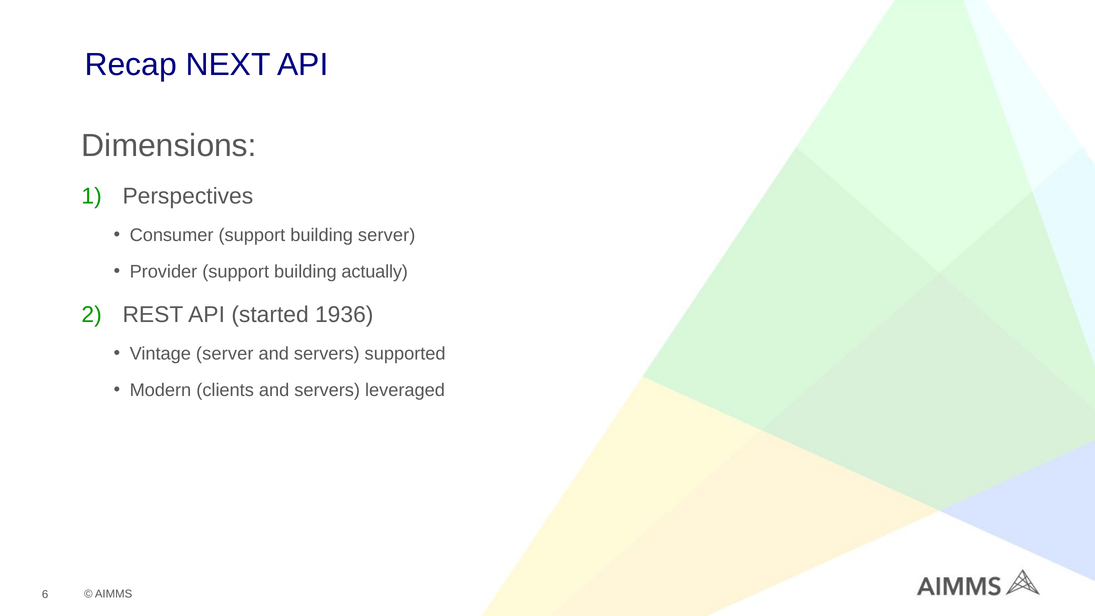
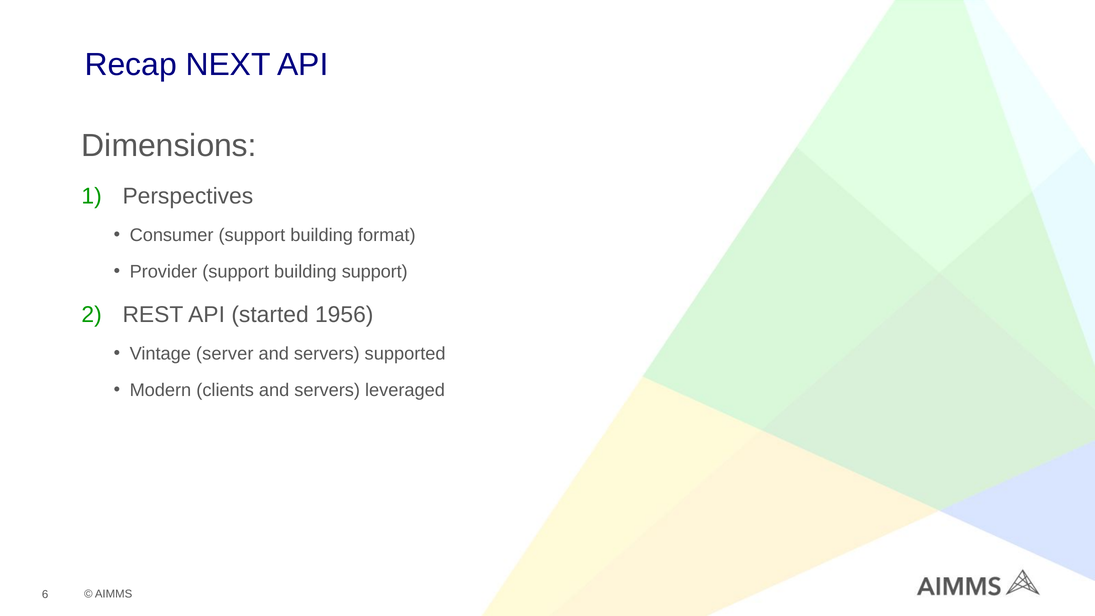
building server: server -> format
building actually: actually -> support
1936: 1936 -> 1956
